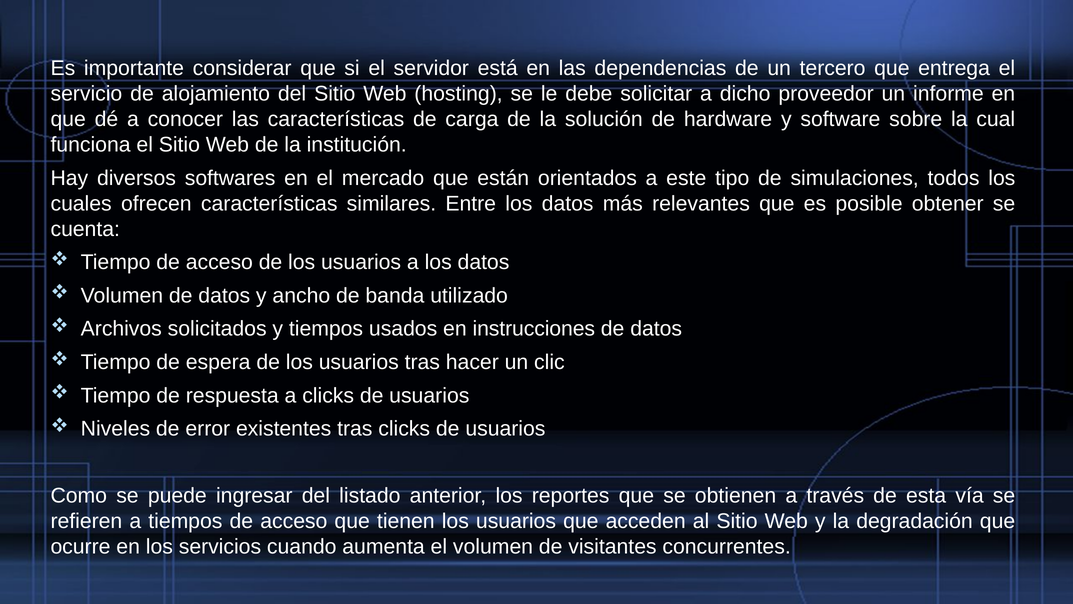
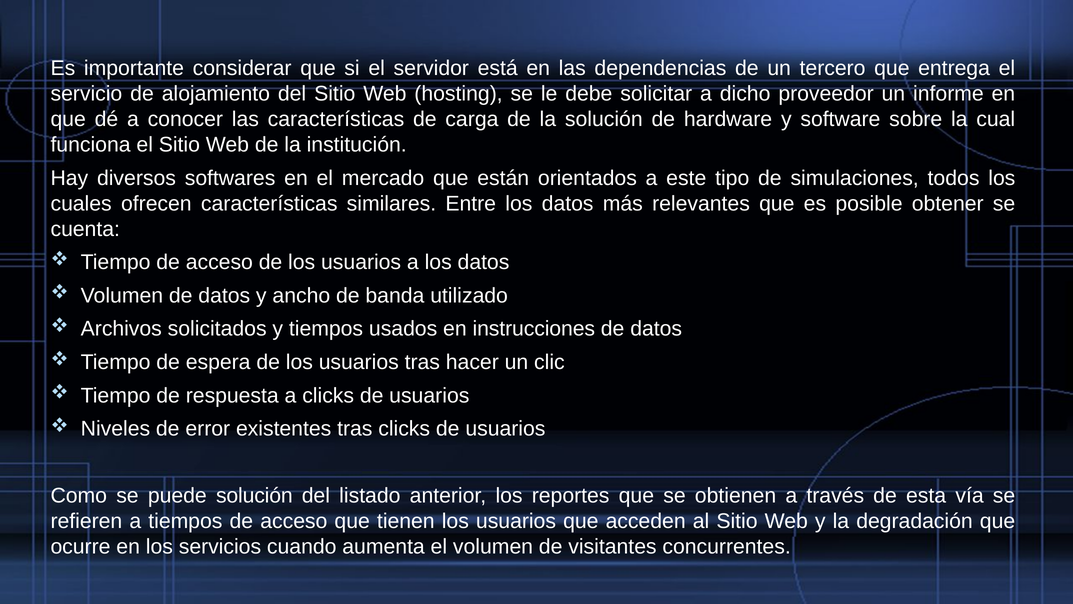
puede ingresar: ingresar -> solución
